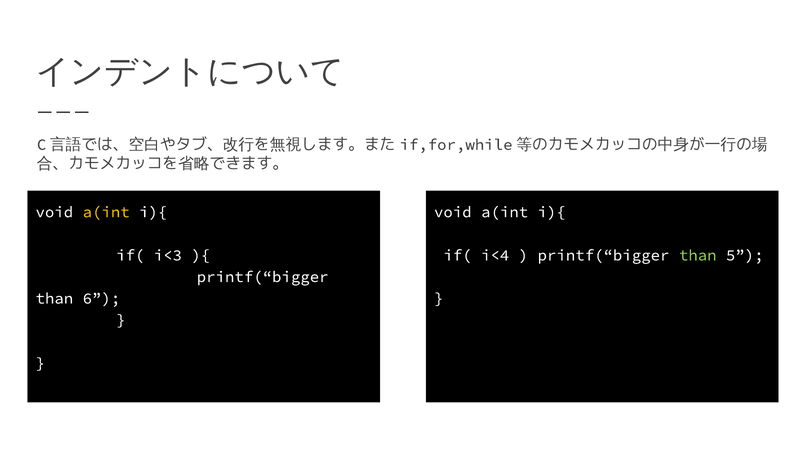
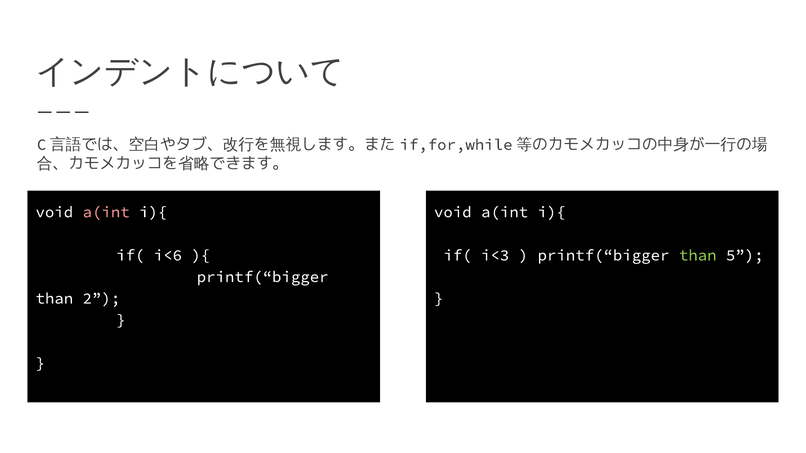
a(int at (106, 212) colour: yellow -> pink
i<3: i<3 -> i<6
i<4: i<4 -> i<3
6: 6 -> 2
